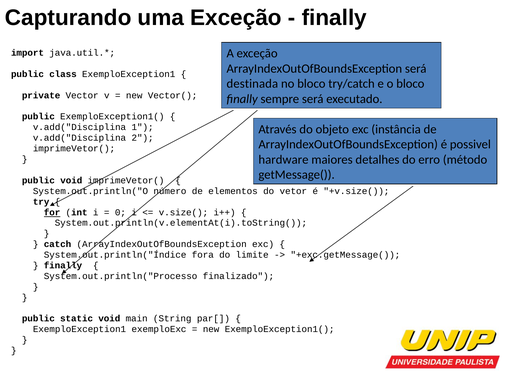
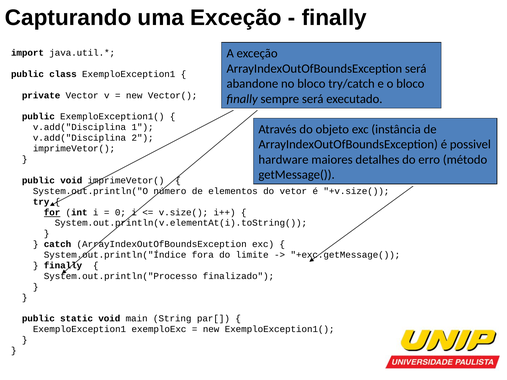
destinada: destinada -> abandone
